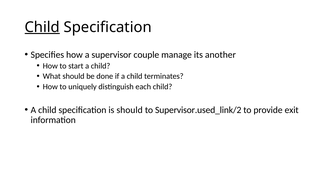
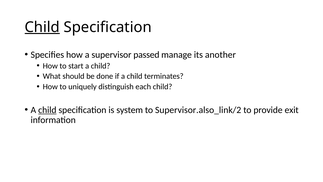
couple: couple -> passed
child at (47, 110) underline: none -> present
is should: should -> system
Supervisor.used_link/2: Supervisor.used_link/2 -> Supervisor.also_link/2
